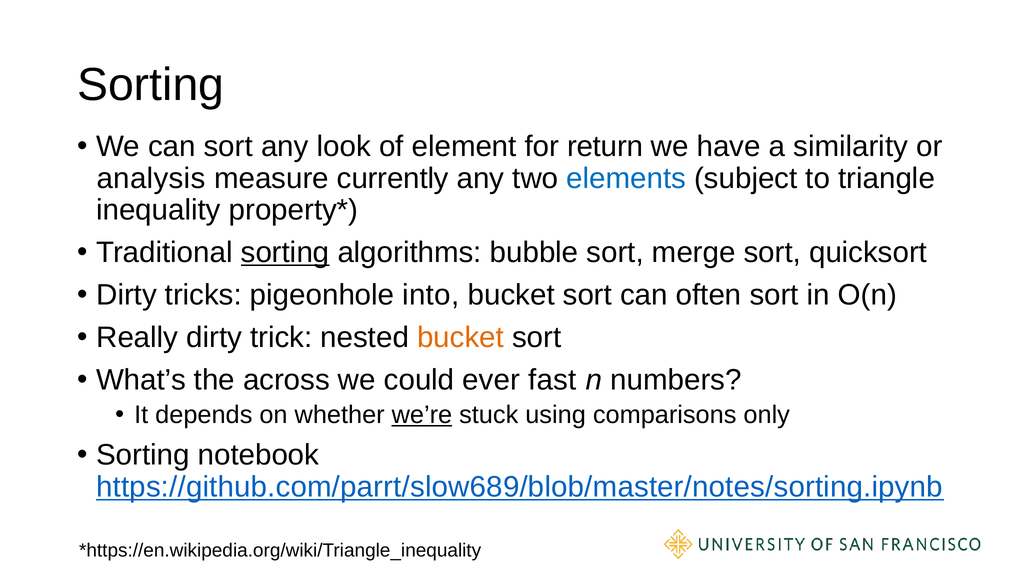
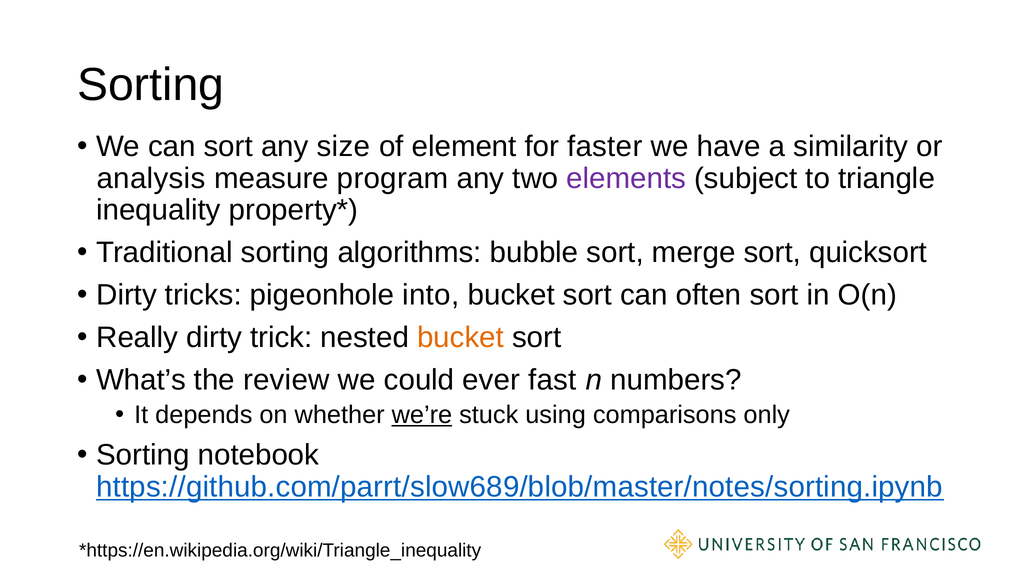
look: look -> size
return: return -> faster
currently: currently -> program
elements colour: blue -> purple
sorting at (285, 253) underline: present -> none
across: across -> review
